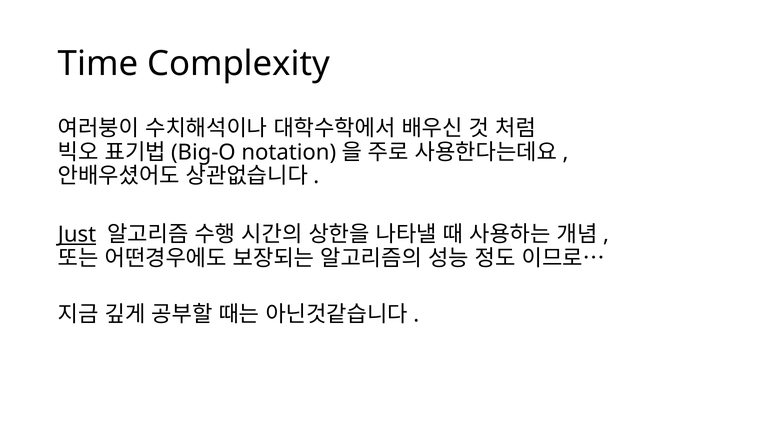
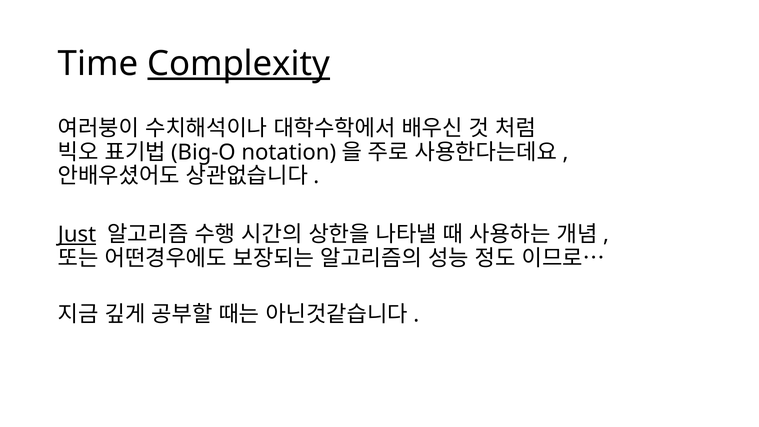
Complexity underline: none -> present
